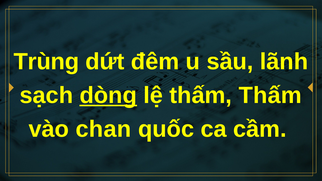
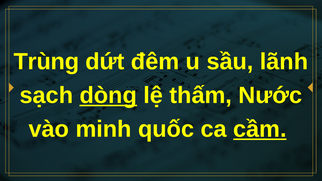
thấm Thấm: Thấm -> Nước
chan: chan -> minh
cầm underline: none -> present
